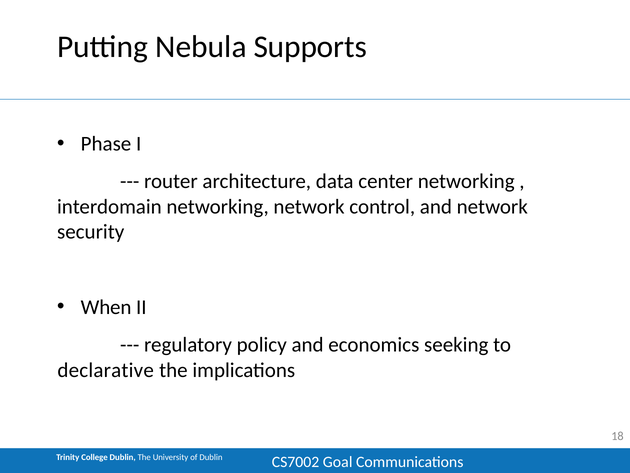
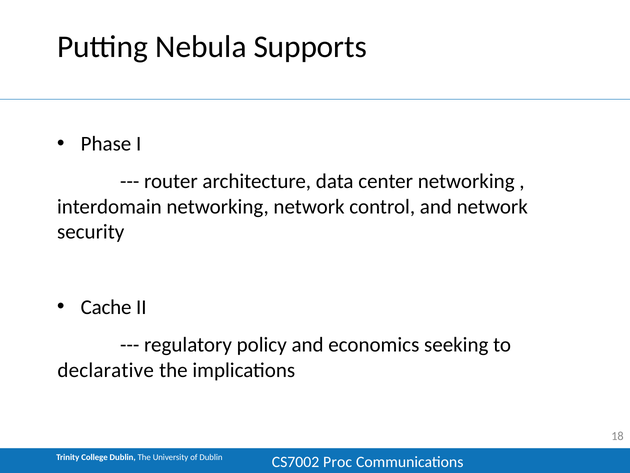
When: When -> Cache
Goal: Goal -> Proc
